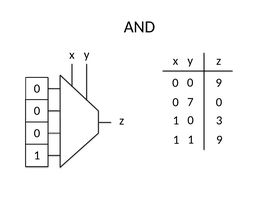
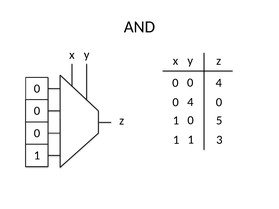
0 0 9: 9 -> 4
7 at (190, 102): 7 -> 4
3: 3 -> 5
1 9: 9 -> 3
